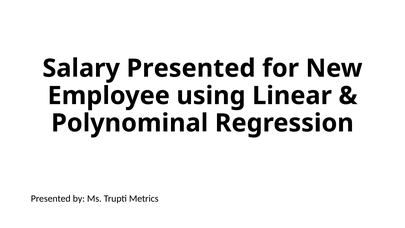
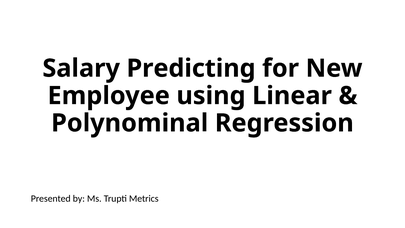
Salary Presented: Presented -> Predicting
